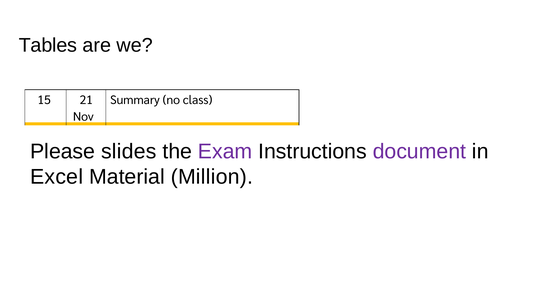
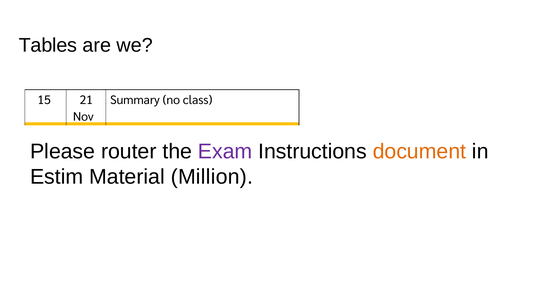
slides: slides -> router
document colour: purple -> orange
Excel: Excel -> Estim
